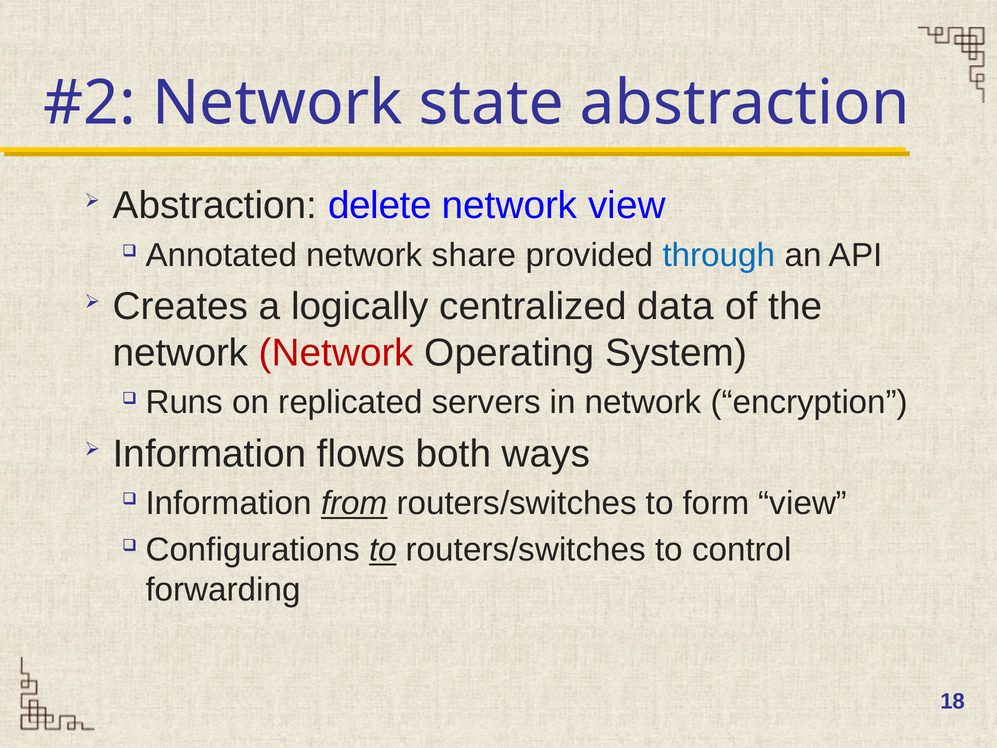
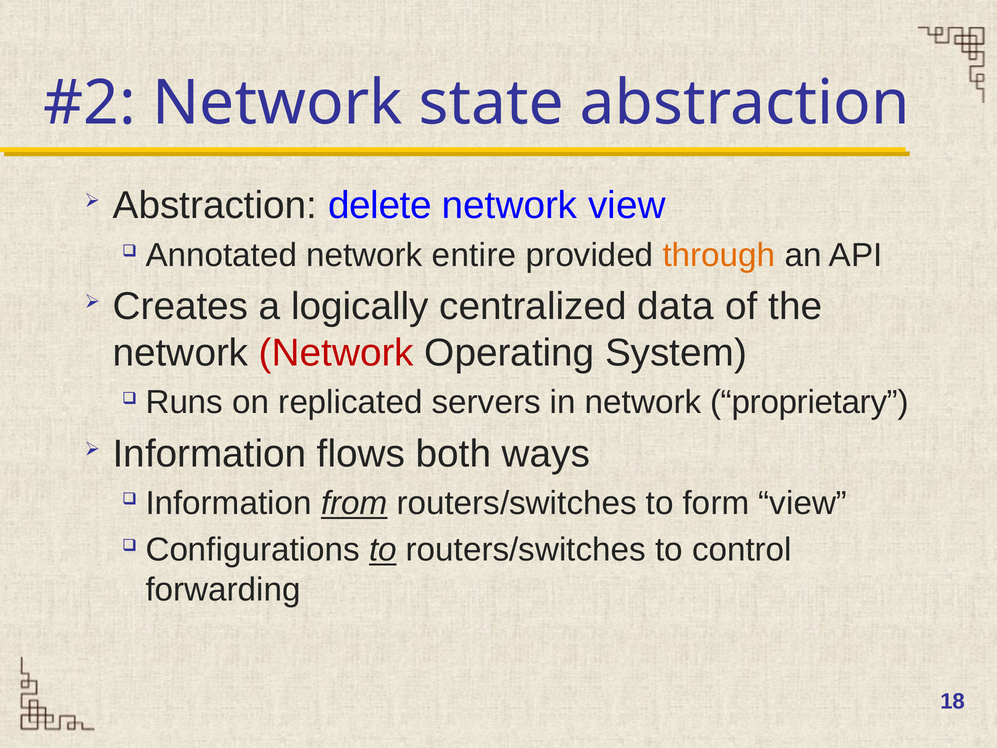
share: share -> entire
through colour: blue -> orange
encryption: encryption -> proprietary
